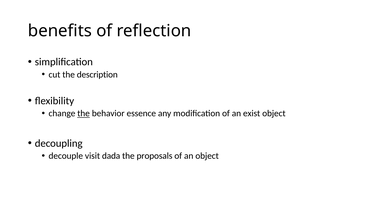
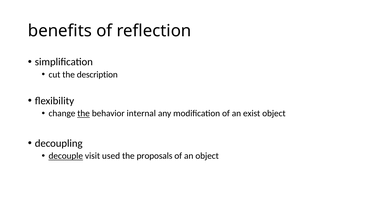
essence: essence -> internal
decouple underline: none -> present
dada: dada -> used
